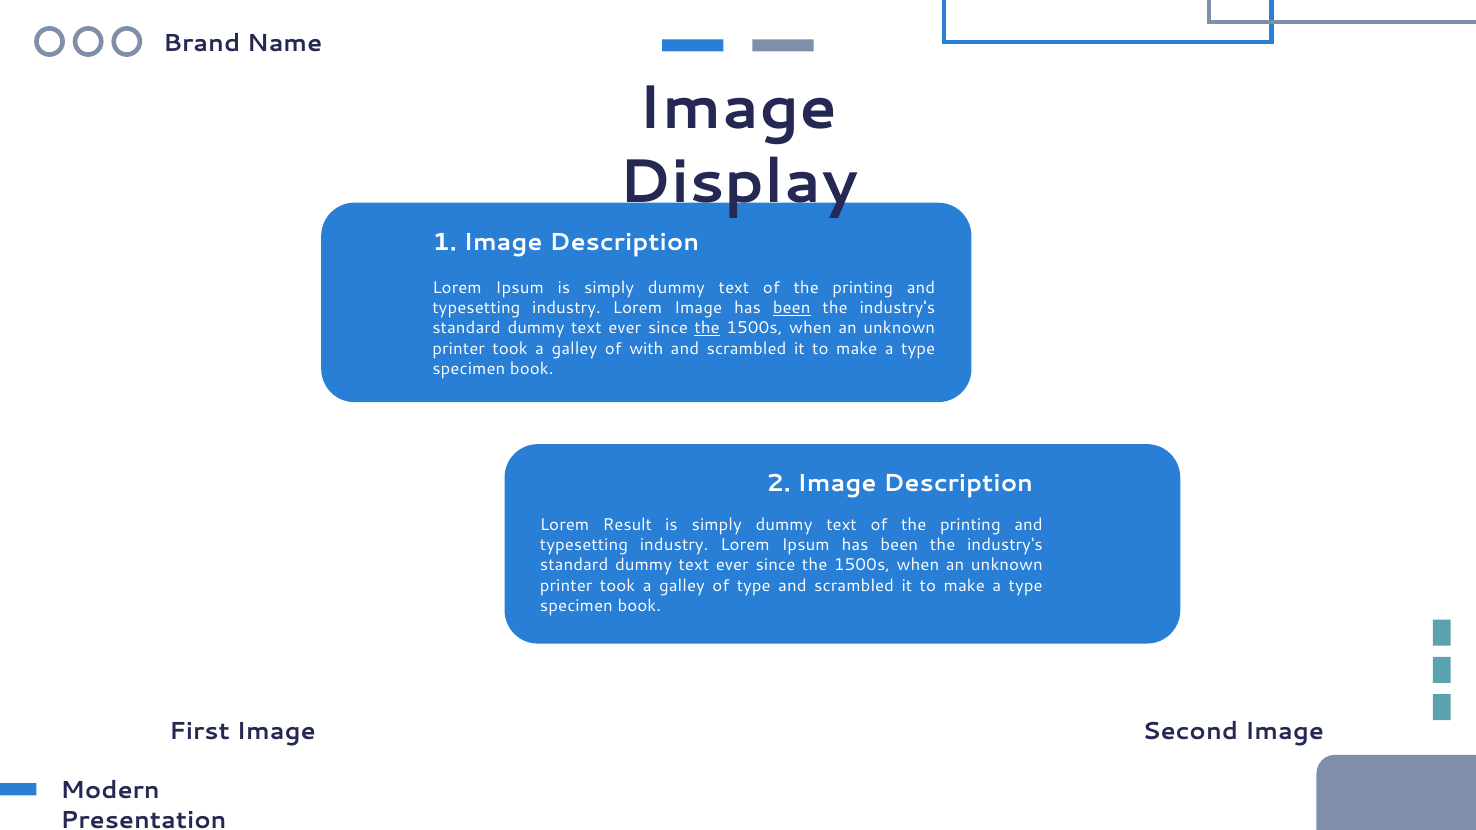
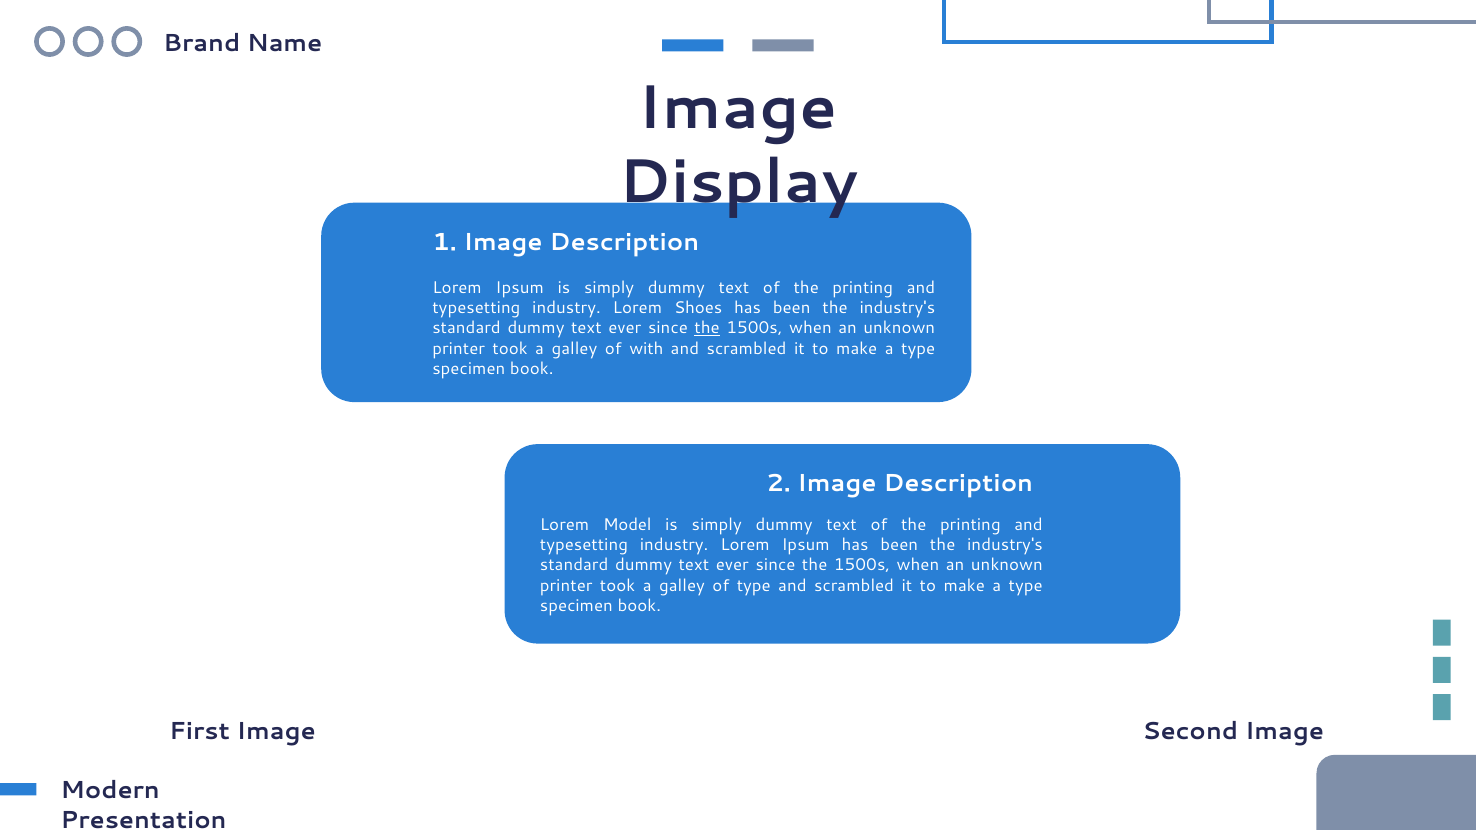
Lorem Image: Image -> Shoes
been at (792, 308) underline: present -> none
Result: Result -> Model
